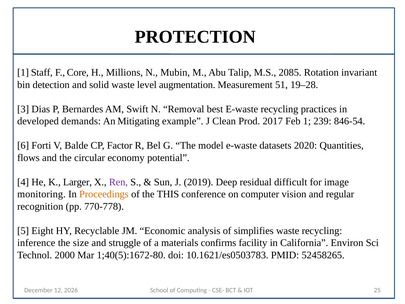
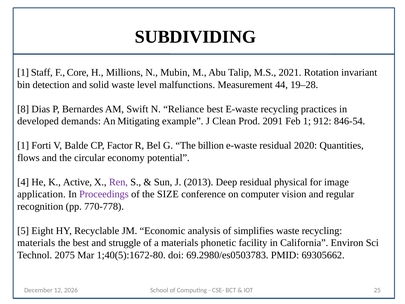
PROTECTION: PROTECTION -> SUBDIVIDING
2085: 2085 -> 2021
augmentation: augmentation -> malfunctions
51: 51 -> 44
3: 3 -> 8
Removal: Removal -> Reliance
2017: 2017 -> 2091
239: 239 -> 912
6 at (23, 145): 6 -> 1
model: model -> billion
e-waste datasets: datasets -> residual
Larger: Larger -> Active
2019: 2019 -> 2013
difficult: difficult -> physical
monitoring: monitoring -> application
Proceedings colour: orange -> purple
THIS: THIS -> SIZE
inference at (36, 243): inference -> materials
the size: size -> best
confirms: confirms -> phonetic
2000: 2000 -> 2075
10.1621/es0503783: 10.1621/es0503783 -> 69.2980/es0503783
52458265: 52458265 -> 69305662
